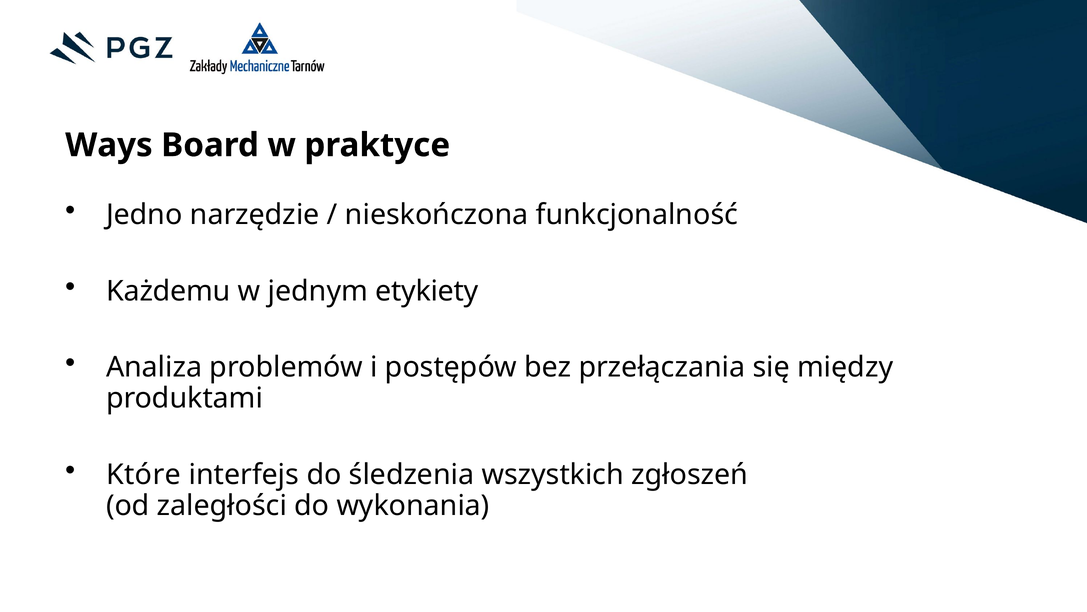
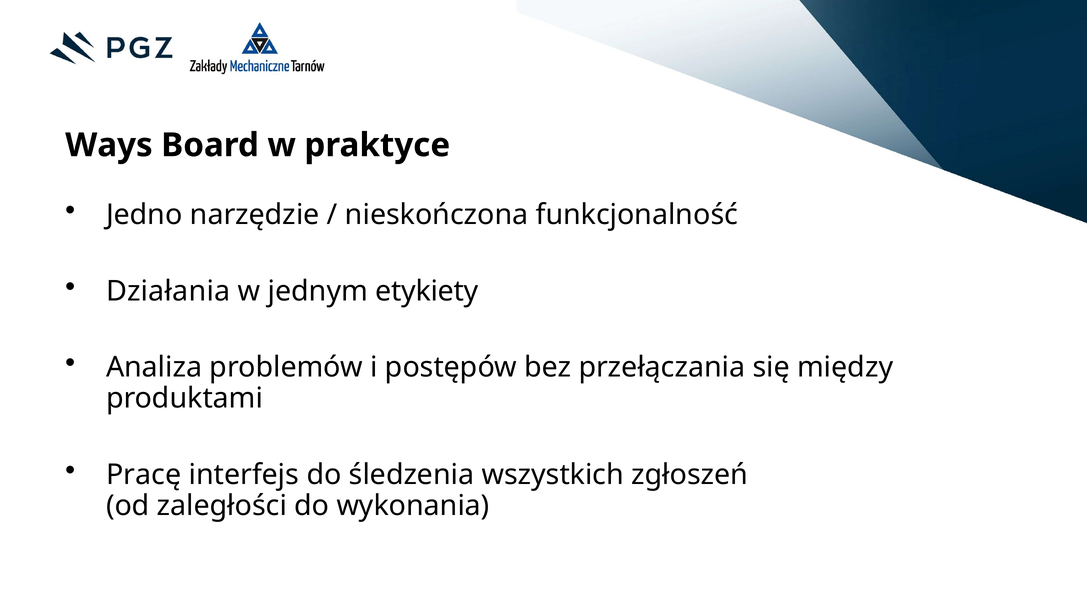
Każdemu: Każdemu -> Działania
Które: Które -> Pracę
